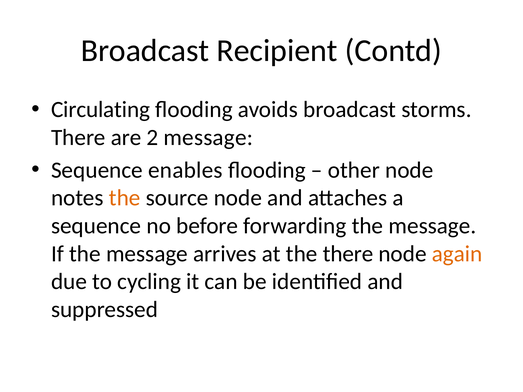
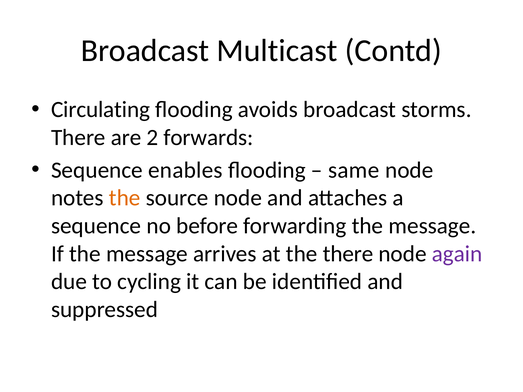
Recipient: Recipient -> Multicast
2 message: message -> forwards
other: other -> same
again colour: orange -> purple
